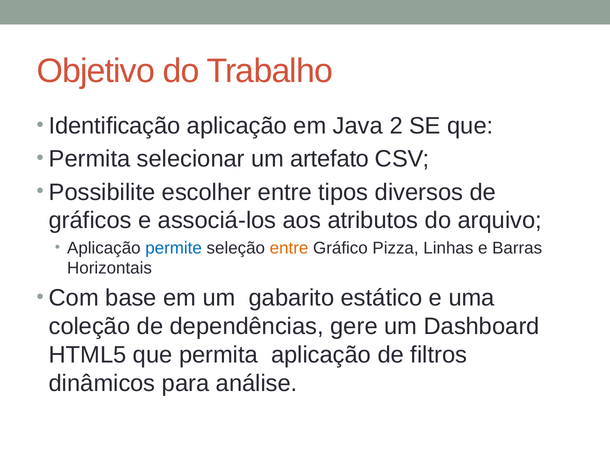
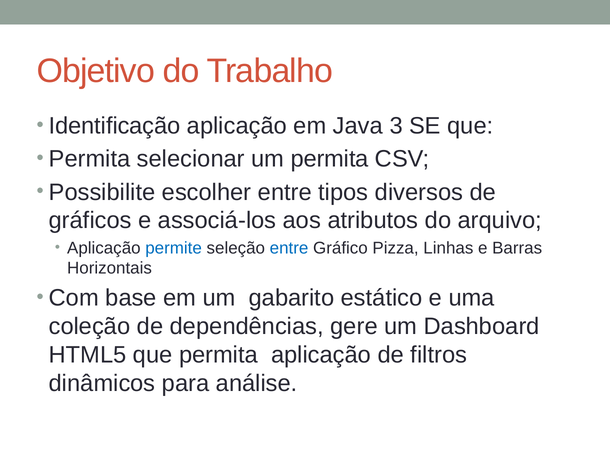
2: 2 -> 3
um artefato: artefato -> permita
entre at (289, 248) colour: orange -> blue
